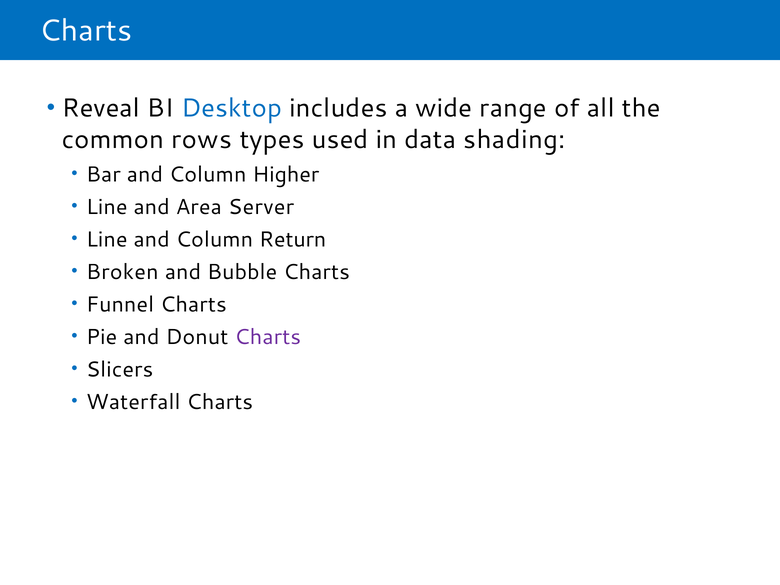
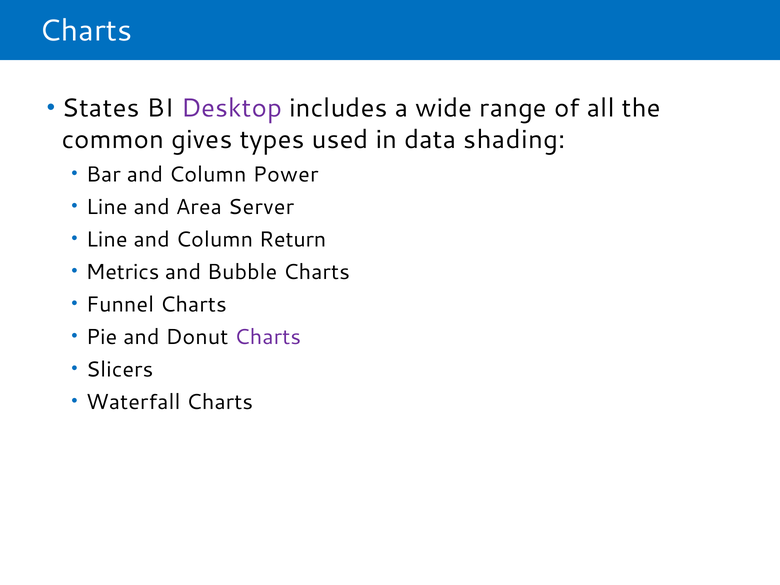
Reveal: Reveal -> States
Desktop colour: blue -> purple
rows: rows -> gives
Higher: Higher -> Power
Broken: Broken -> Metrics
